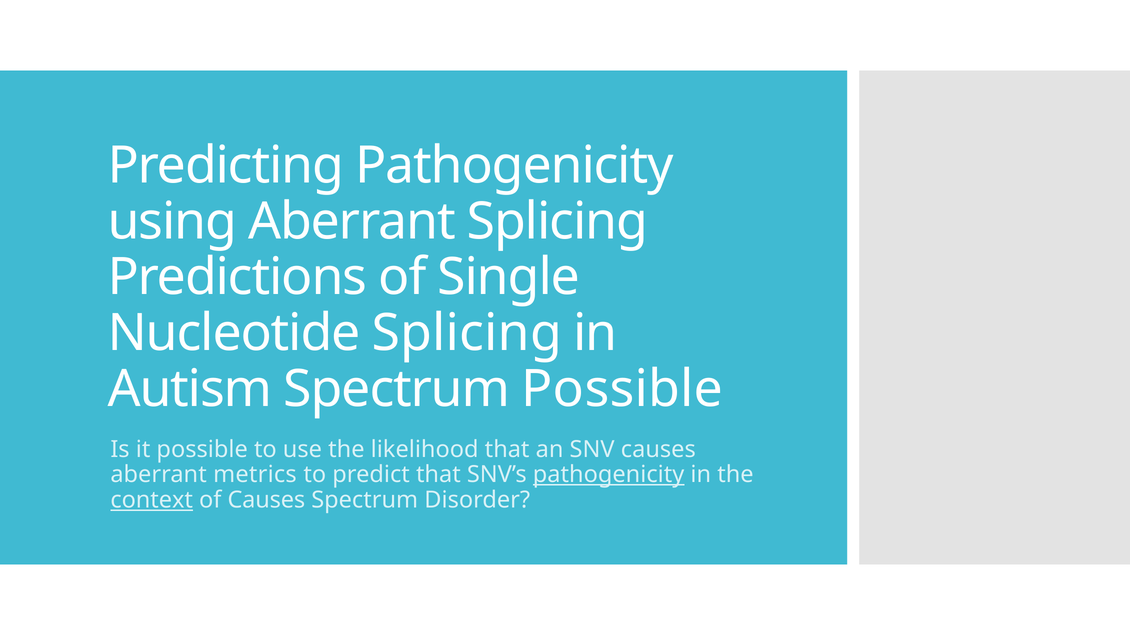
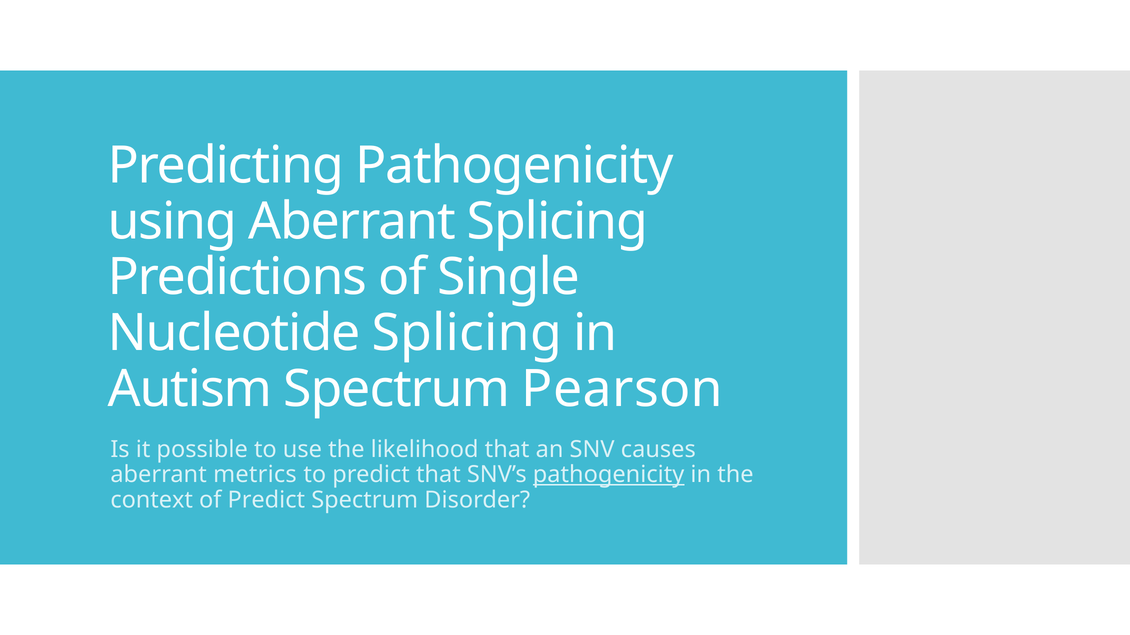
Spectrum Possible: Possible -> Pearson
context underline: present -> none
of Causes: Causes -> Predict
